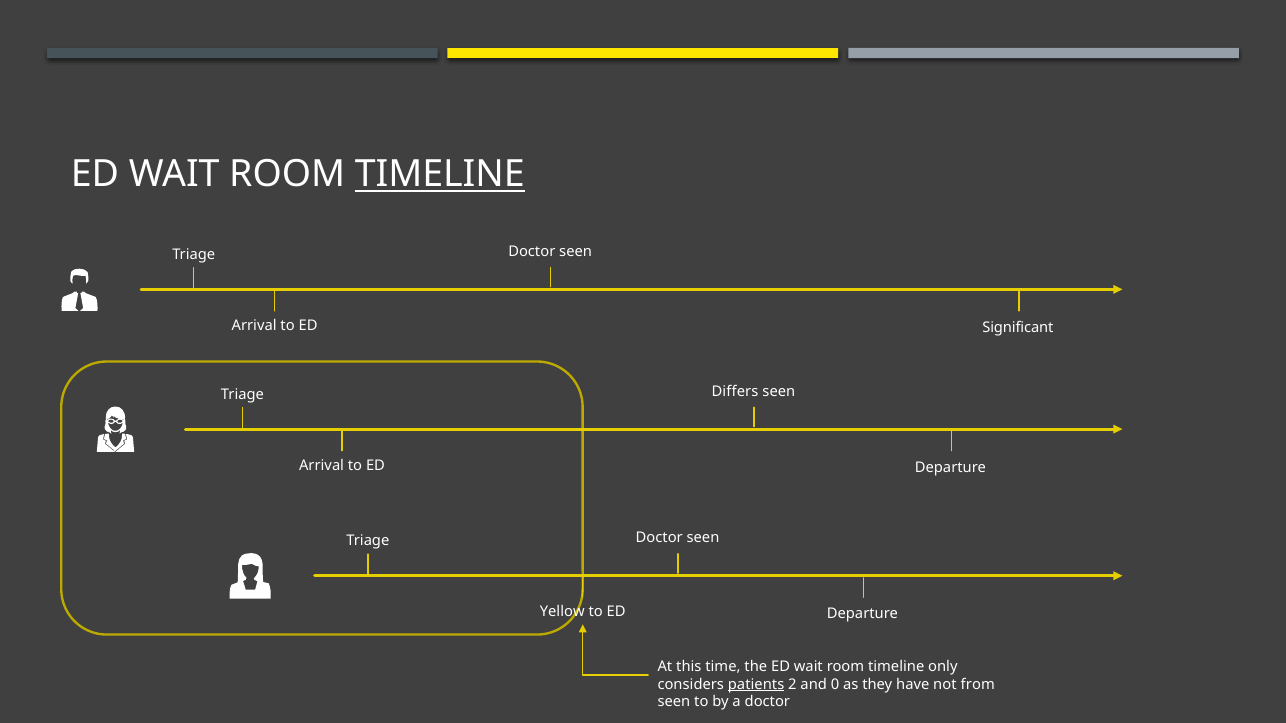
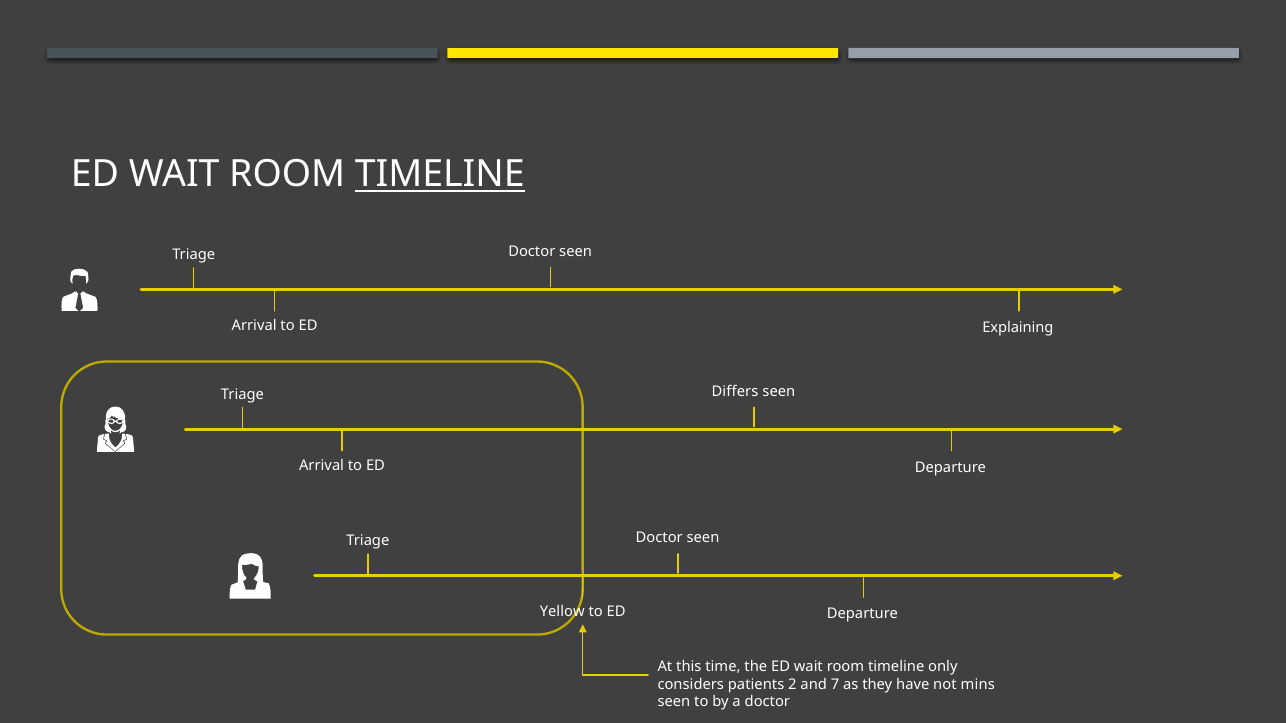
Significant: Significant -> Explaining
patients underline: present -> none
0: 0 -> 7
from: from -> mins
